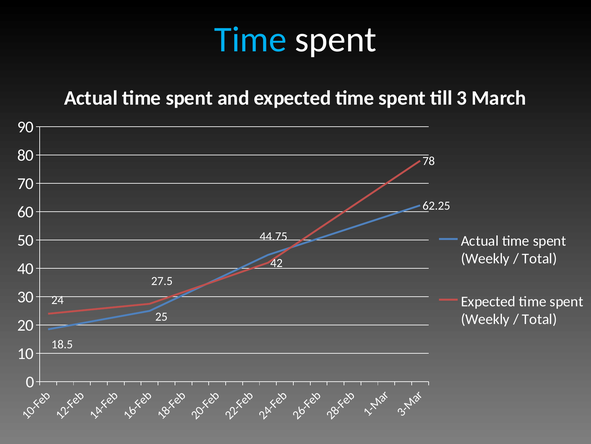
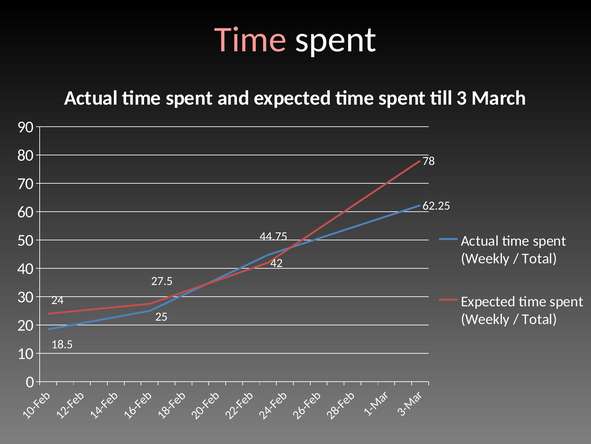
Time at (250, 39) colour: light blue -> pink
